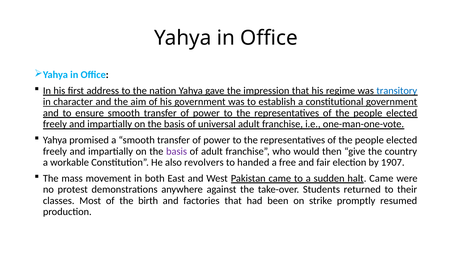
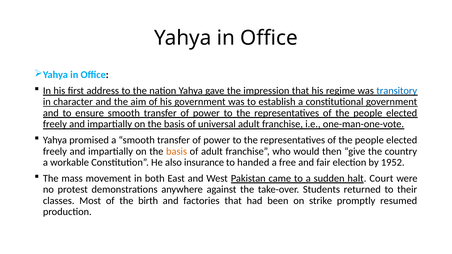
basis at (177, 151) colour: purple -> orange
revolvers: revolvers -> insurance
1907: 1907 -> 1952
halt Came: Came -> Court
